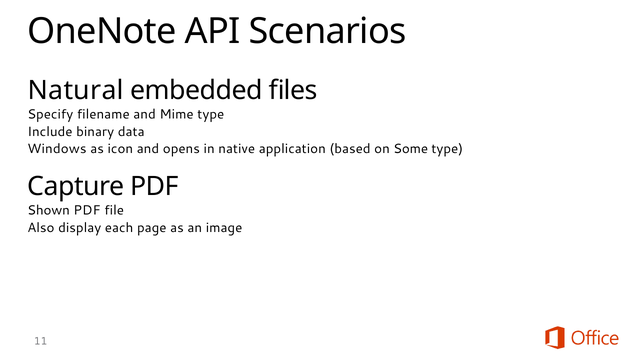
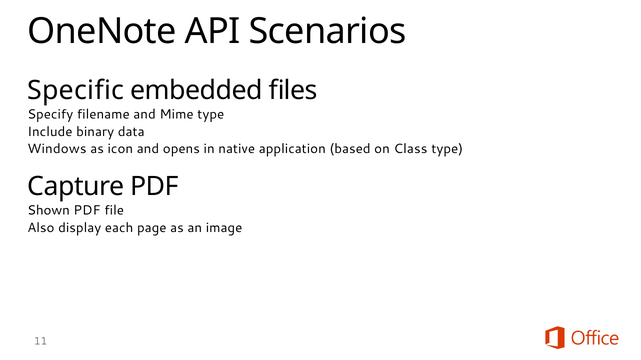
Natural: Natural -> Specific
Some: Some -> Class
